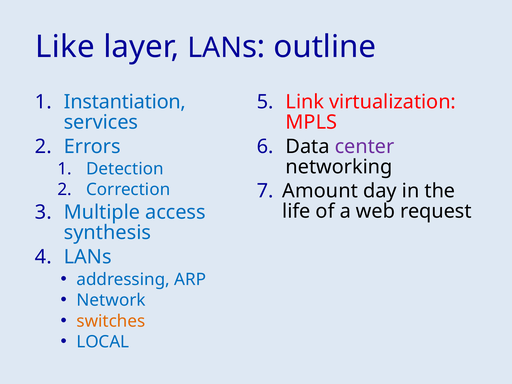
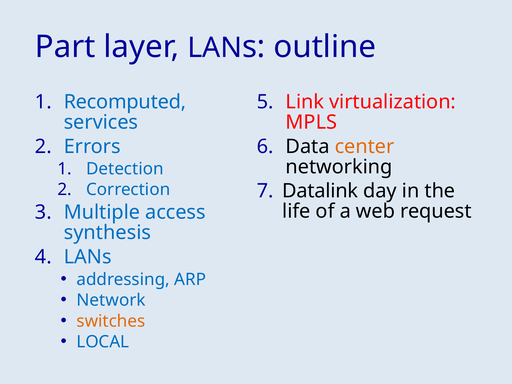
Like: Like -> Part
Instantiation: Instantiation -> Recomputed
center colour: purple -> orange
Amount: Amount -> Datalink
